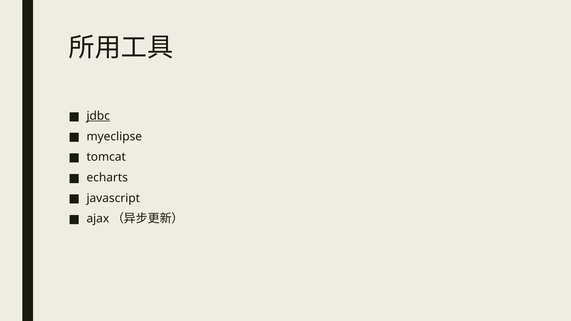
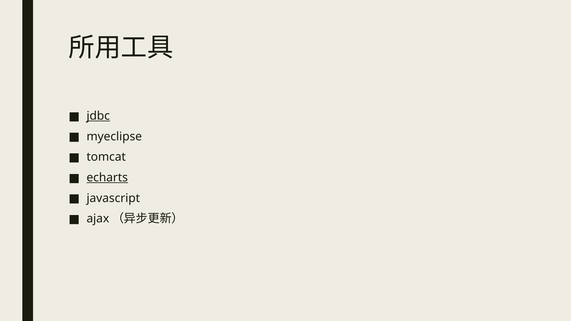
echarts underline: none -> present
